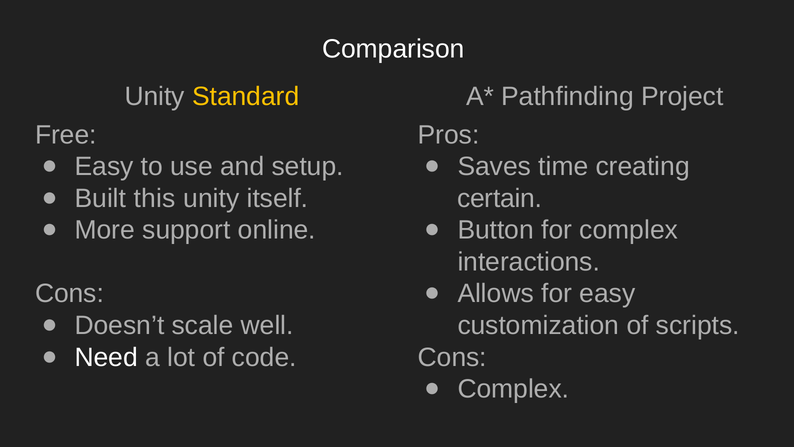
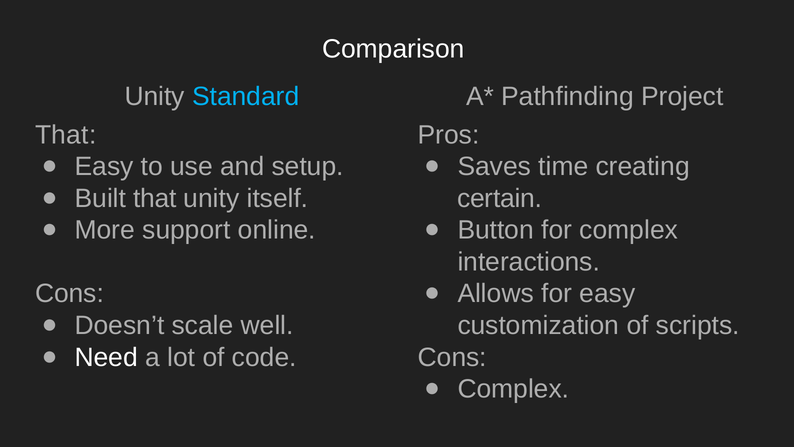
Standard colour: yellow -> light blue
Free at (66, 135): Free -> That
Built this: this -> that
